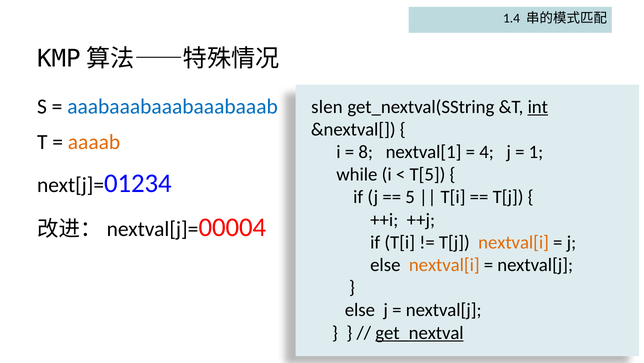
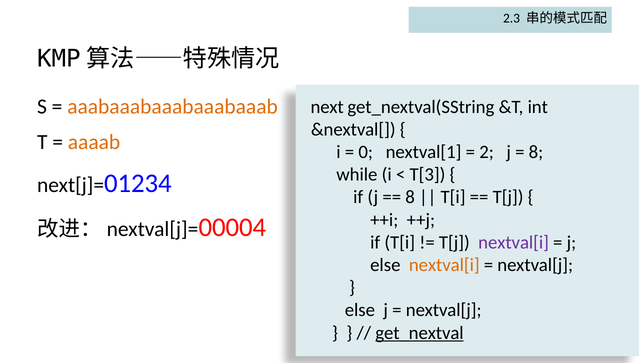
1.4: 1.4 -> 2.3
aaabaaabaaabaaabaaab colour: blue -> orange
slen: slen -> next
int underline: present -> none
8: 8 -> 0
4: 4 -> 2
1 at (536, 152): 1 -> 8
T[5: T[5 -> T[3
5 at (410, 197): 5 -> 8
nextval[i at (514, 242) colour: orange -> purple
